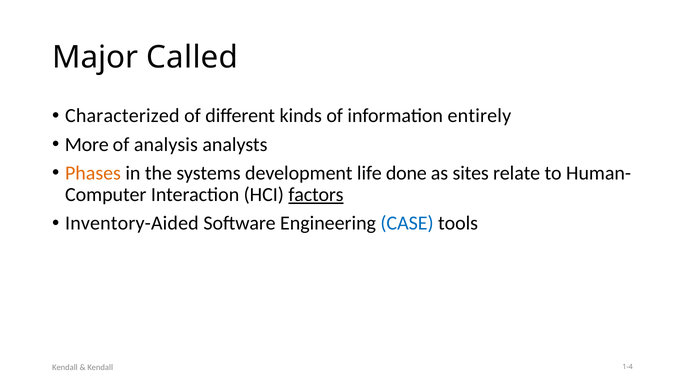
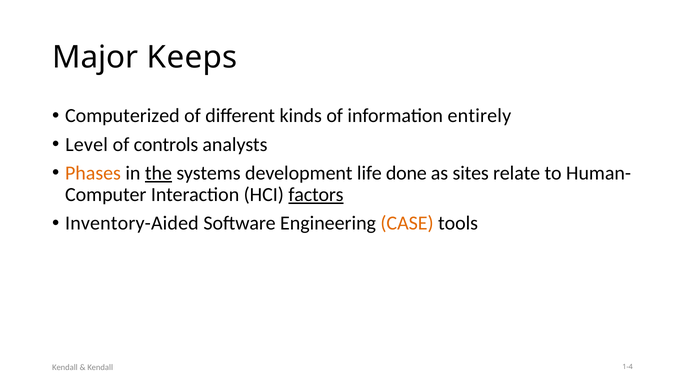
Called: Called -> Keeps
Characterized: Characterized -> Computerized
More: More -> Level
analysis: analysis -> controls
the underline: none -> present
CASE colour: blue -> orange
